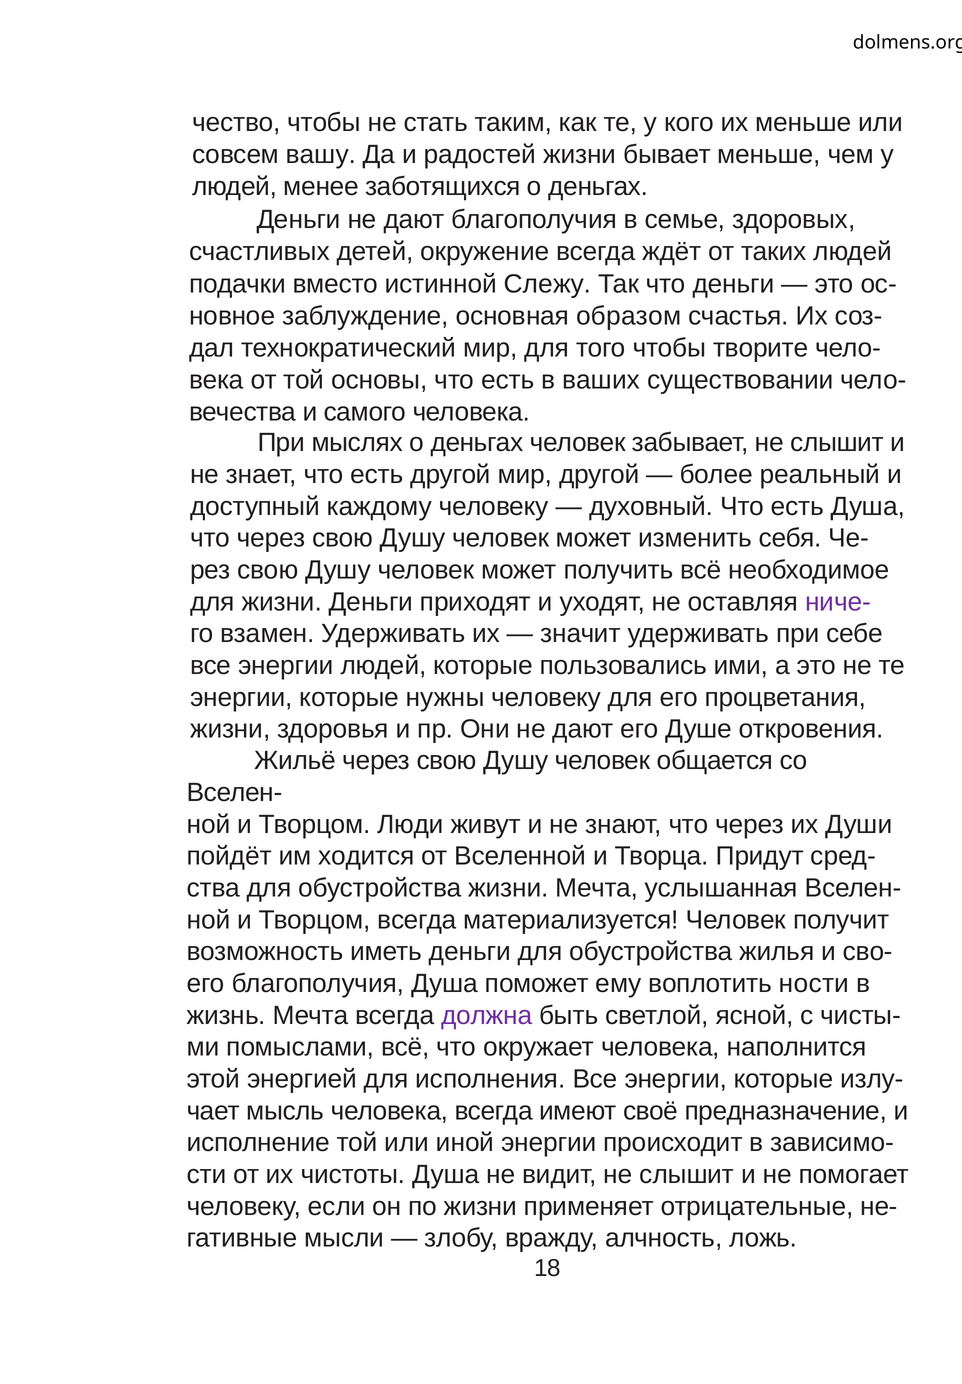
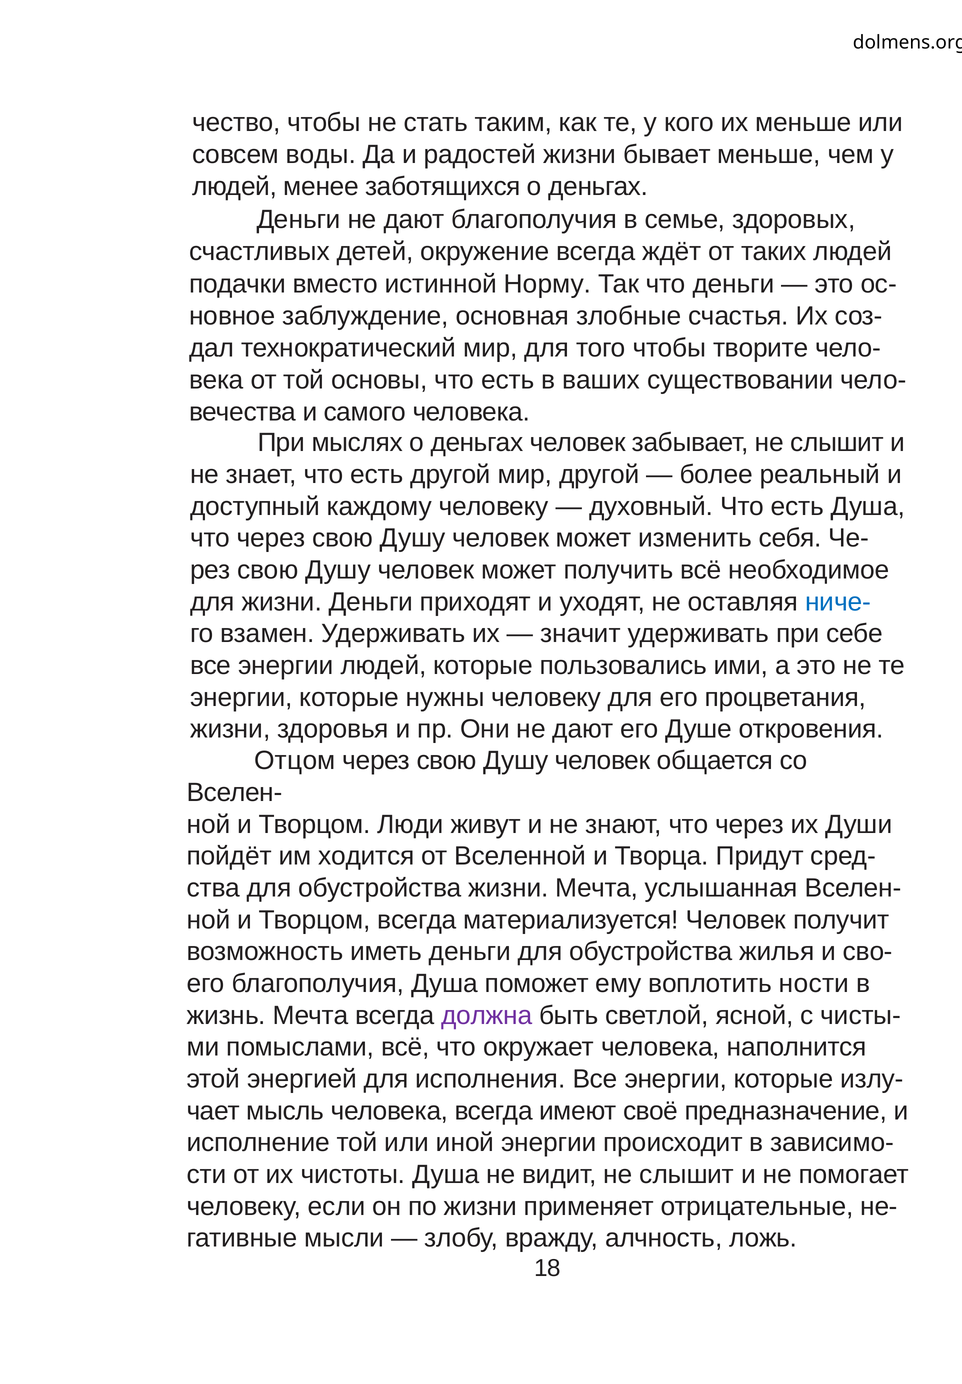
вашу: вашу -> воды
Слежу: Слежу -> Норму
образом: образом -> злобные
ниче- colour: purple -> blue
Жильё: Жильё -> Отцом
